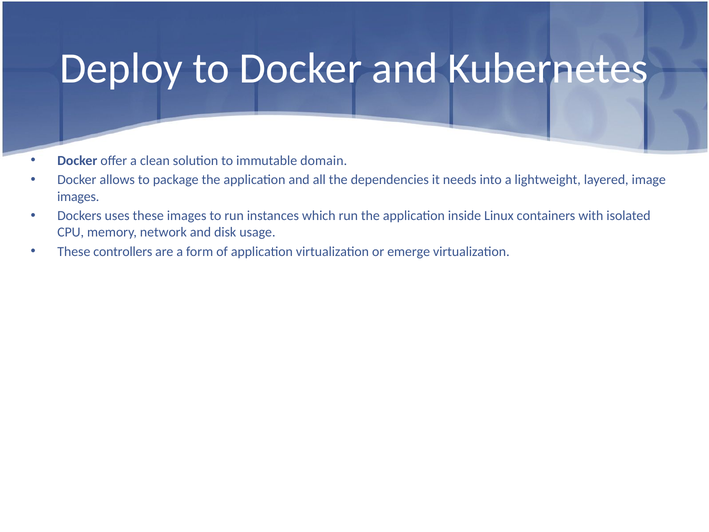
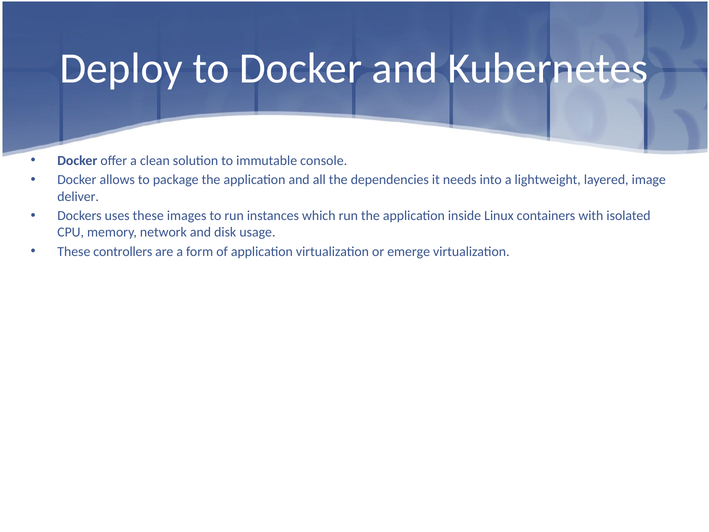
domain: domain -> console
images at (78, 196): images -> deliver
